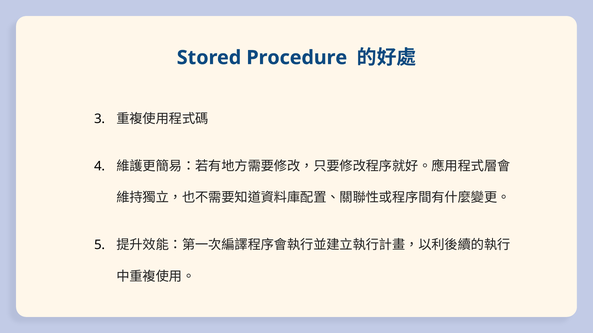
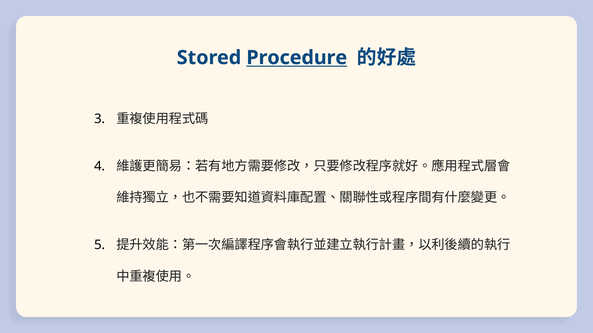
Procedure underline: none -> present
